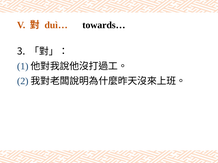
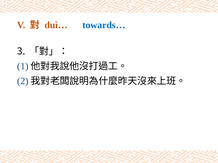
towards… colour: black -> blue
